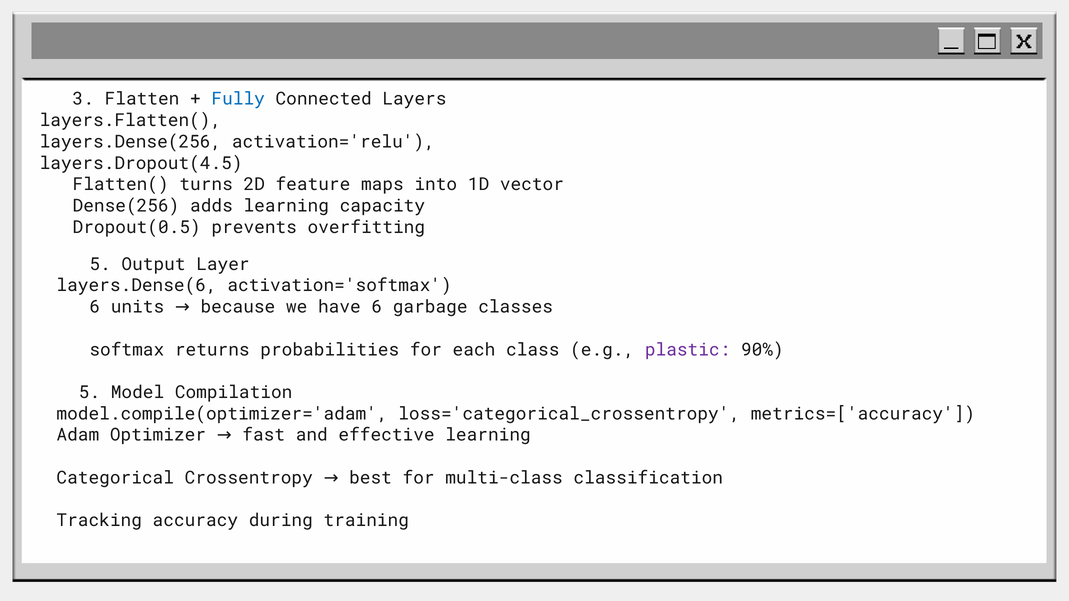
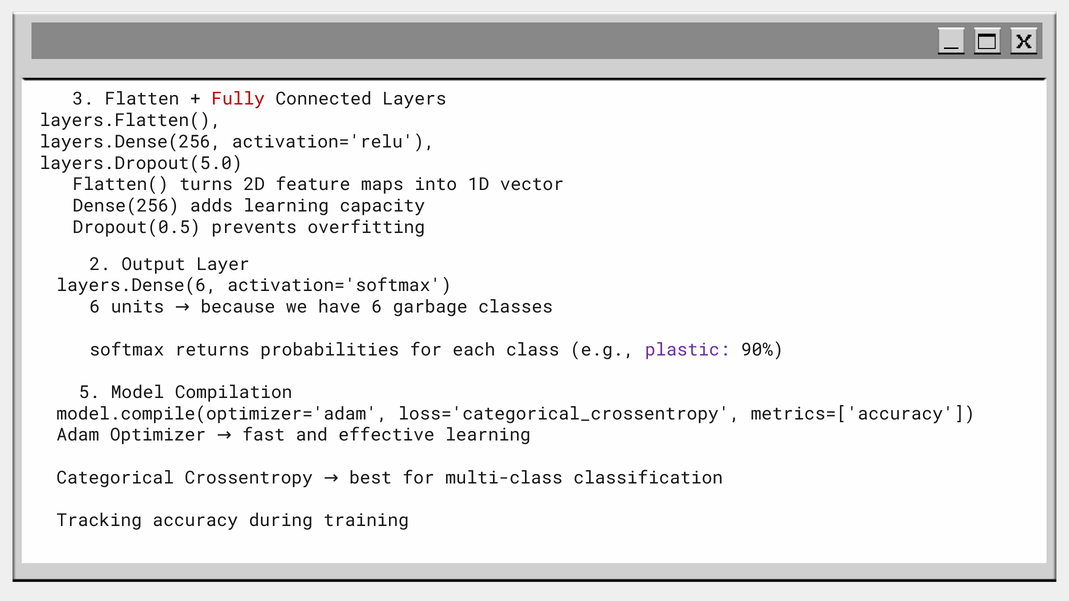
Fully colour: blue -> red
layers.Dropout(4.5: layers.Dropout(4.5 -> layers.Dropout(5.0
5: 5 -> 2
